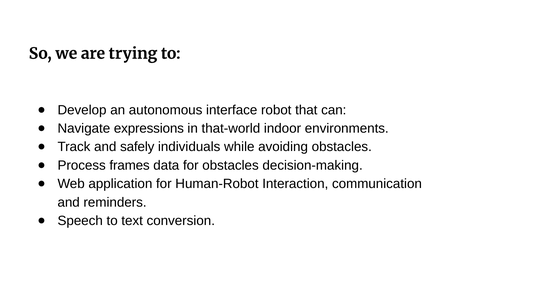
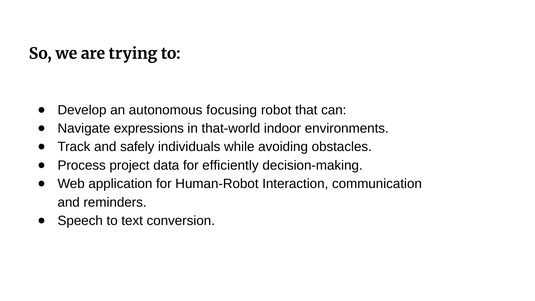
interface: interface -> focusing
frames: frames -> project
for obstacles: obstacles -> efficiently
